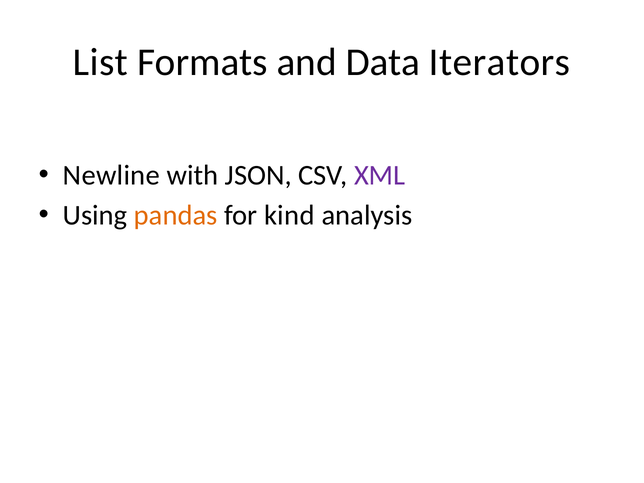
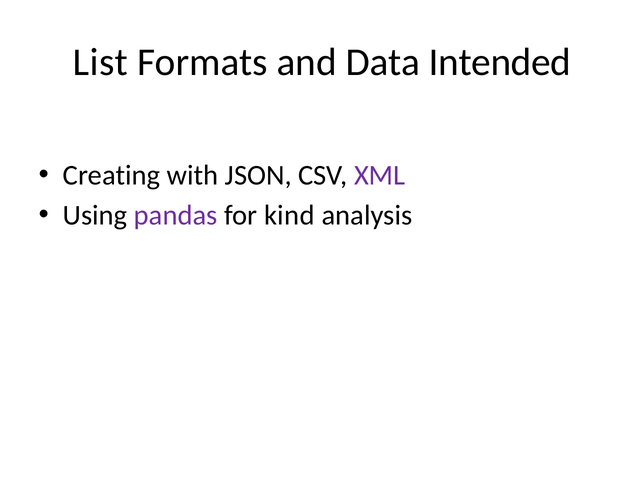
Iterators: Iterators -> Intended
Newline: Newline -> Creating
pandas colour: orange -> purple
